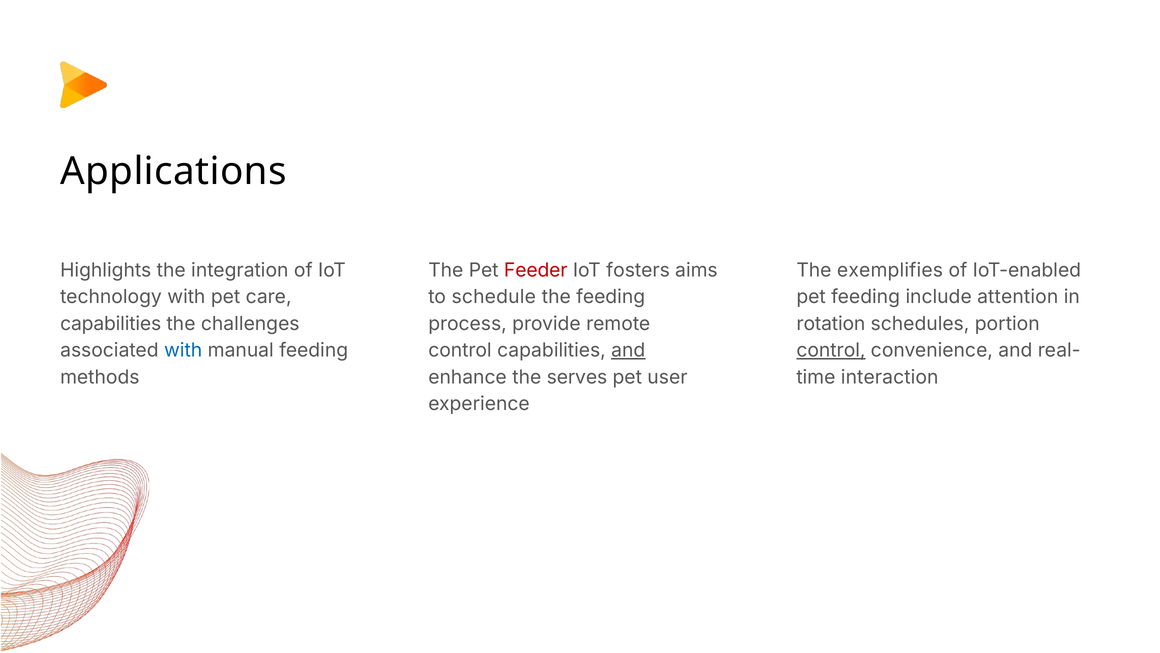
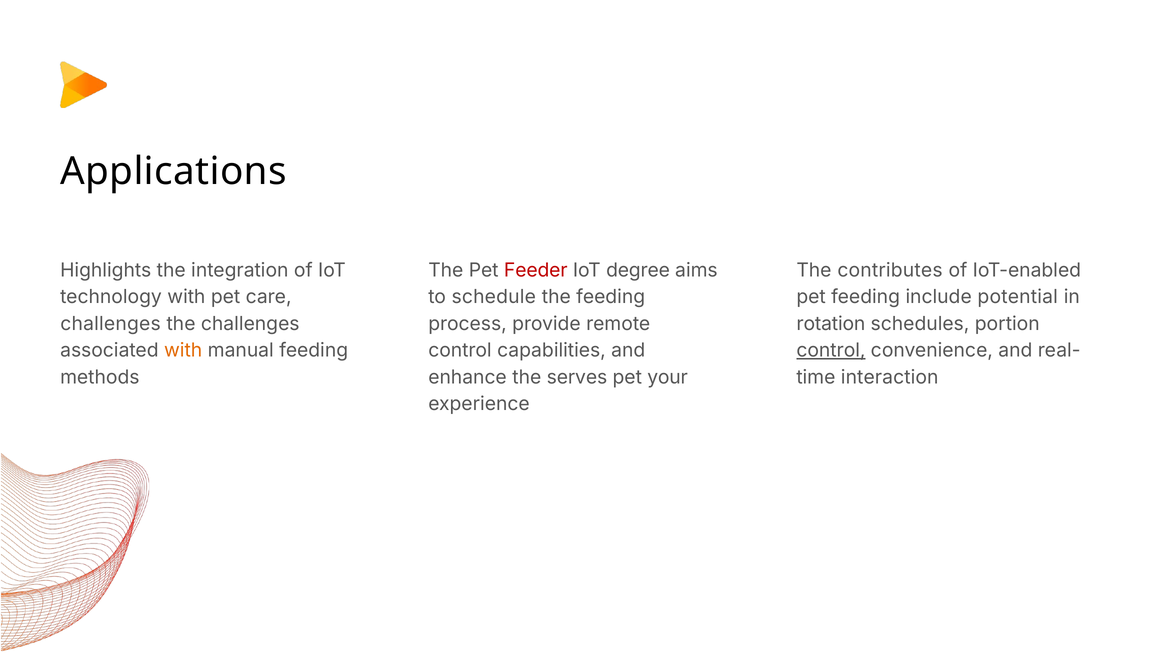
fosters: fosters -> degree
exemplifies: exemplifies -> contributes
attention: attention -> potential
capabilities at (111, 324): capabilities -> challenges
with at (183, 350) colour: blue -> orange
and at (628, 350) underline: present -> none
user: user -> your
